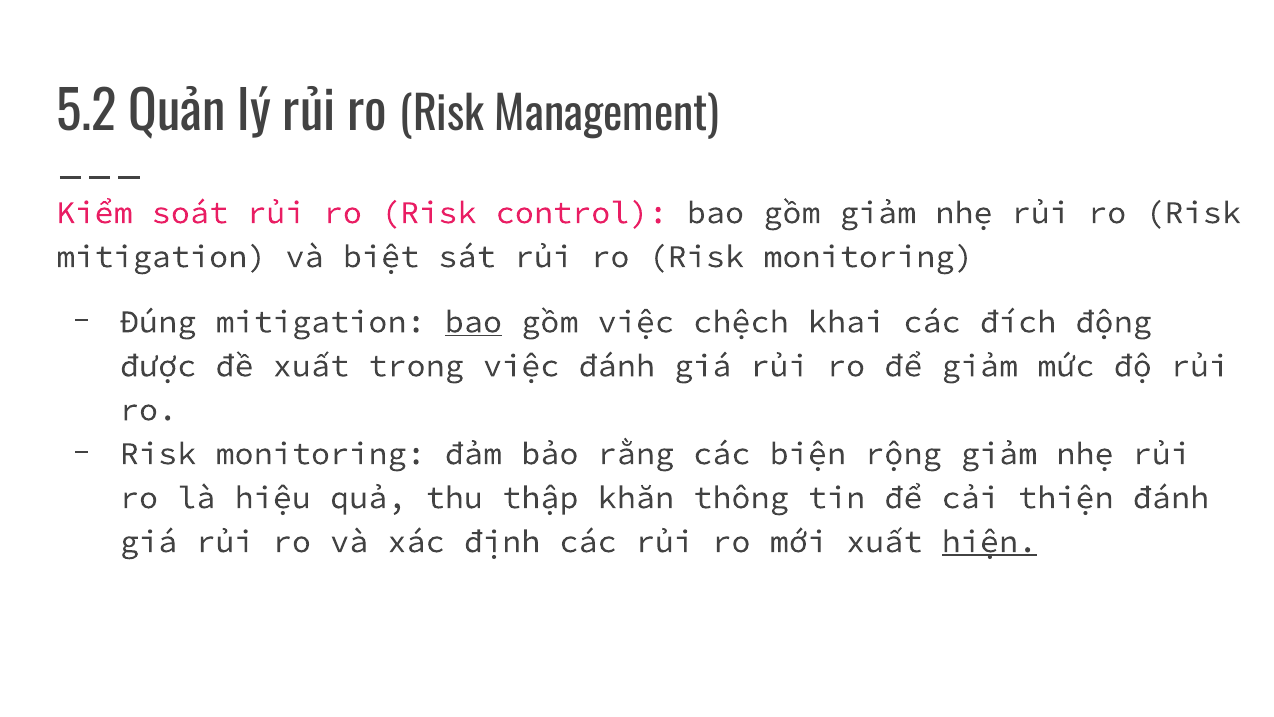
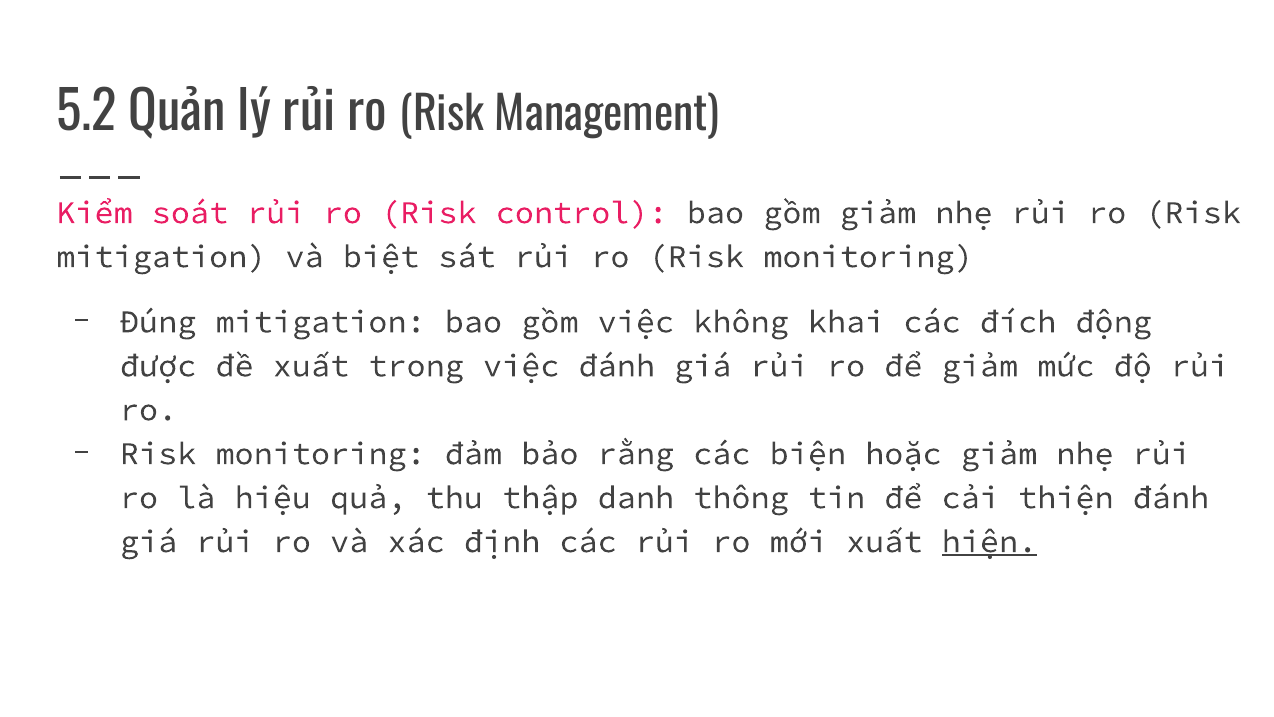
bao at (473, 322) underline: present -> none
chệch: chệch -> không
rộng: rộng -> hoặc
khăn: khăn -> danh
